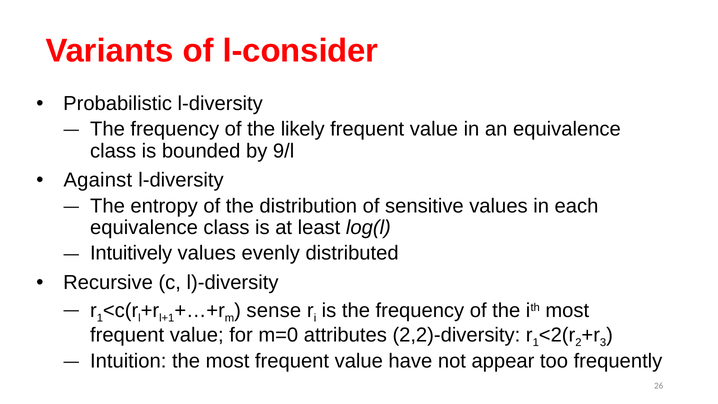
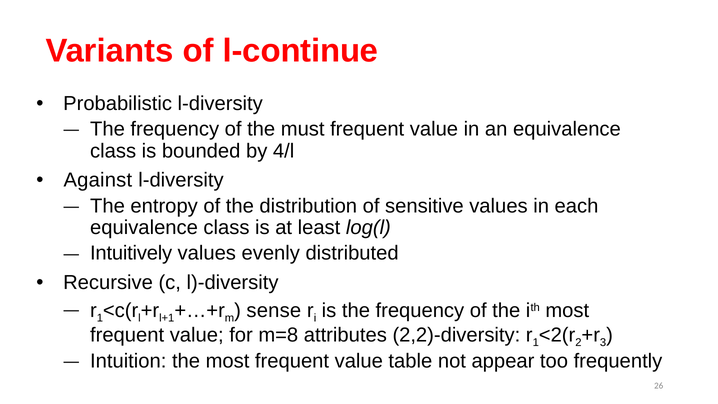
l-consider: l-consider -> l-continue
likely: likely -> must
9/l: 9/l -> 4/l
m=0: m=0 -> m=8
have: have -> table
